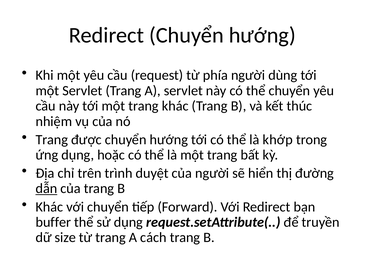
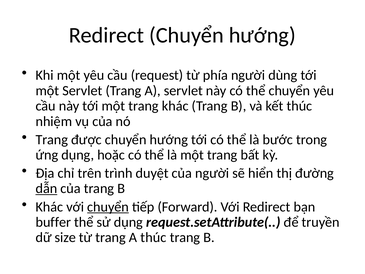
khớp: khớp -> bước
chuyển at (108, 207) underline: none -> present
A cách: cách -> thúc
